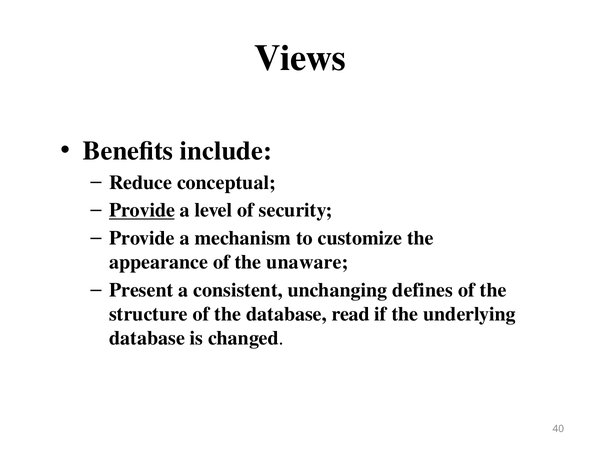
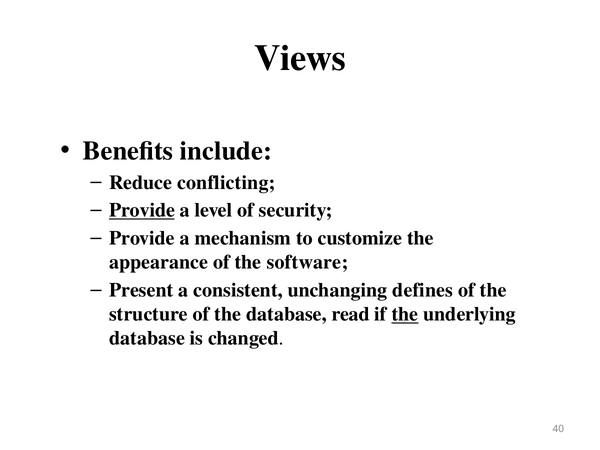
conceptual: conceptual -> conflicting
unaware: unaware -> software
the at (405, 314) underline: none -> present
